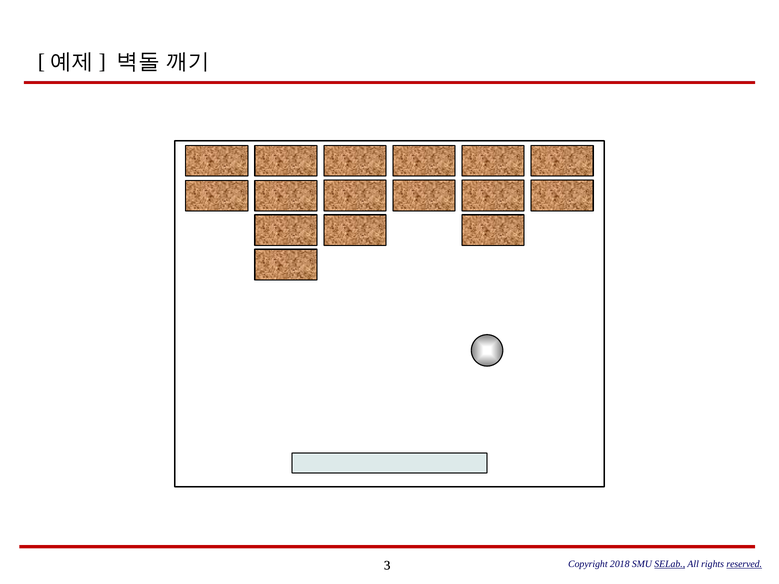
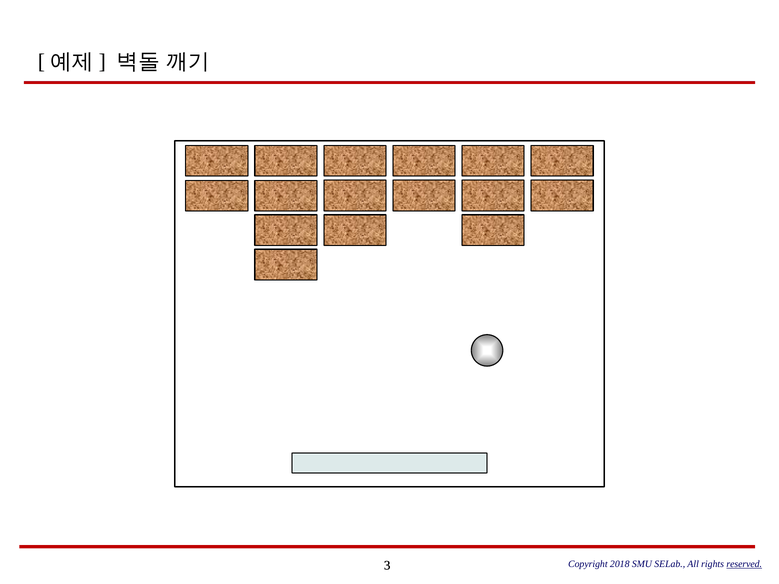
SELab underline: present -> none
